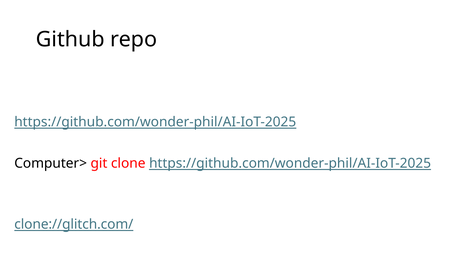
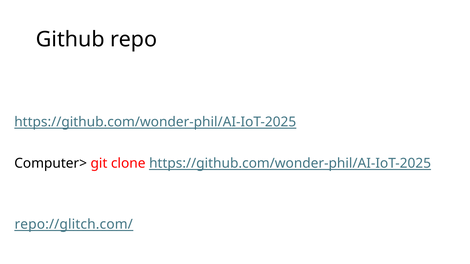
clone://glitch.com/: clone://glitch.com/ -> repo://glitch.com/
